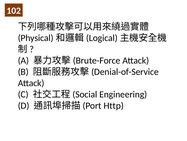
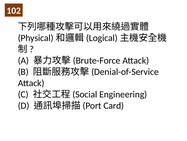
Http: Http -> Card
